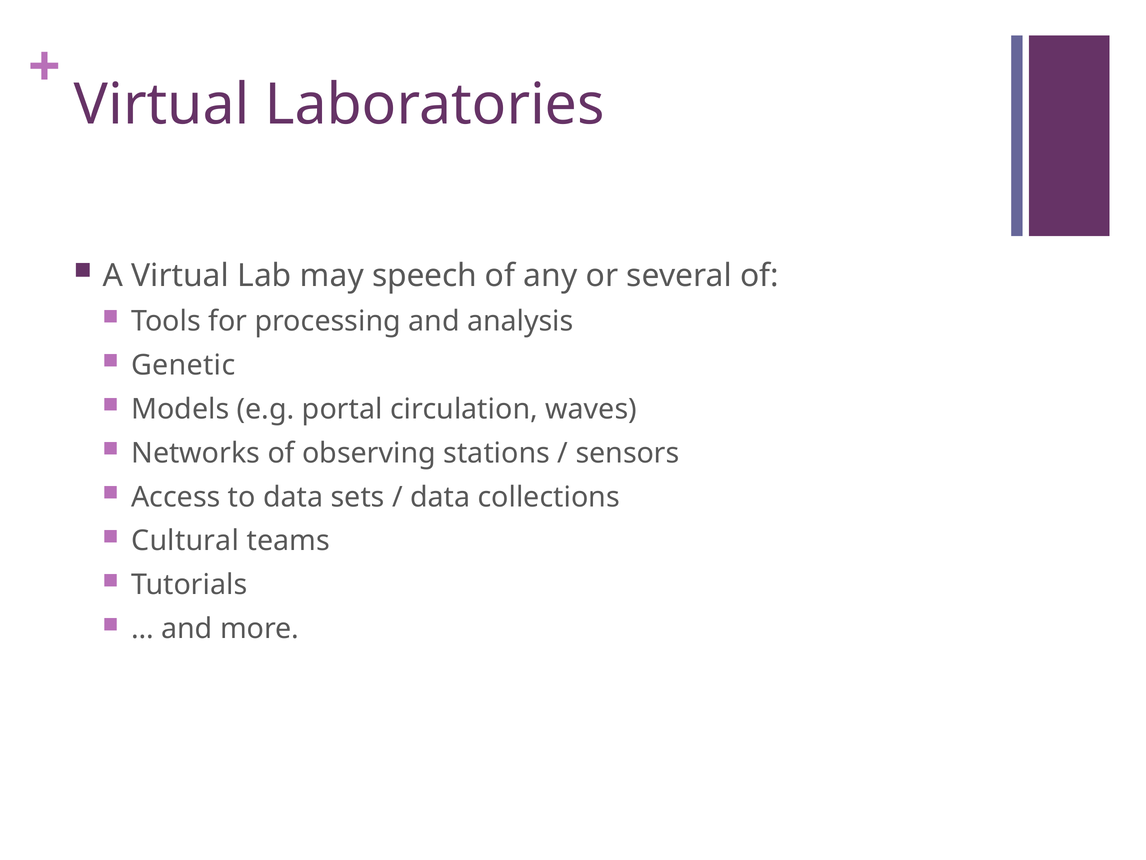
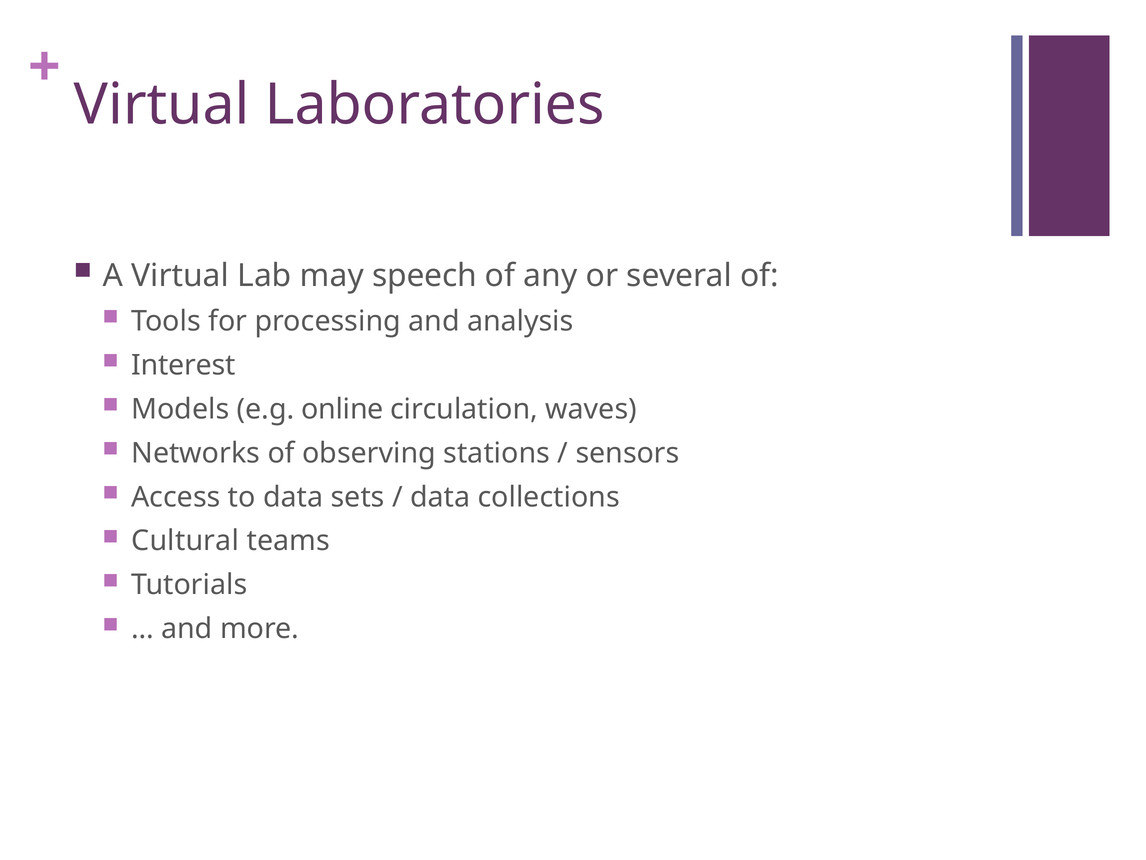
Genetic: Genetic -> Interest
portal: portal -> online
